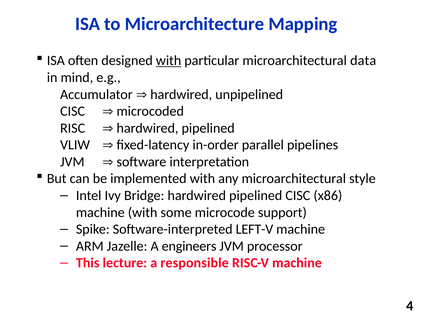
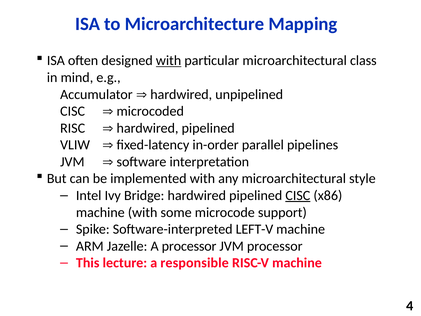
data: data -> class
CISC at (298, 195) underline: none -> present
A engineers: engineers -> processor
